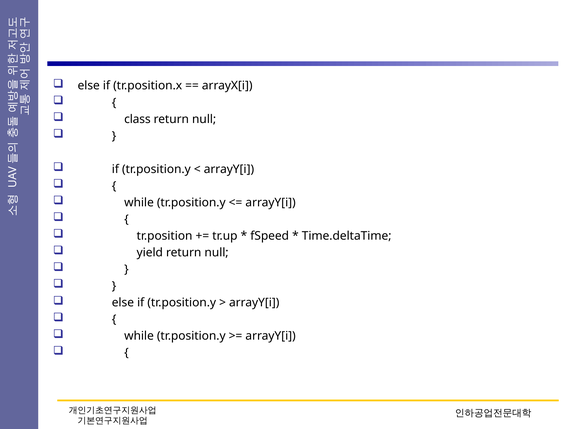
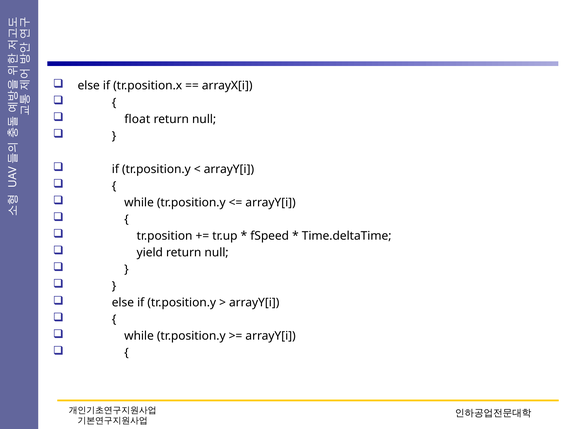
class: class -> float
